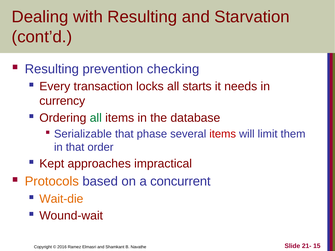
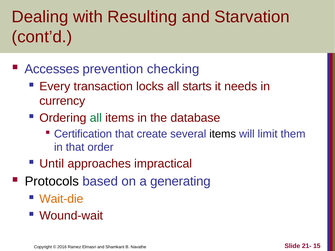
Resulting at (52, 69): Resulting -> Accesses
Serializable: Serializable -> Certification
phase: phase -> create
items at (223, 134) colour: red -> black
Kept: Kept -> Until
Protocols colour: orange -> black
concurrent: concurrent -> generating
